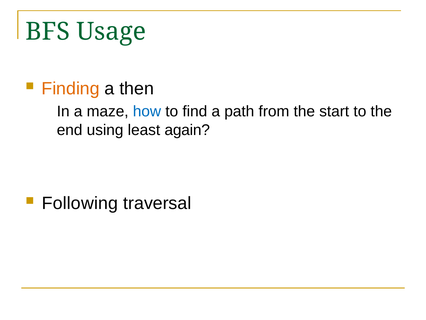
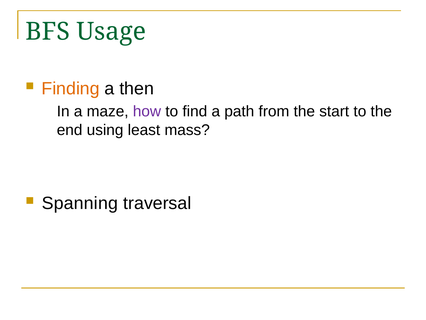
how colour: blue -> purple
again: again -> mass
Following: Following -> Spanning
